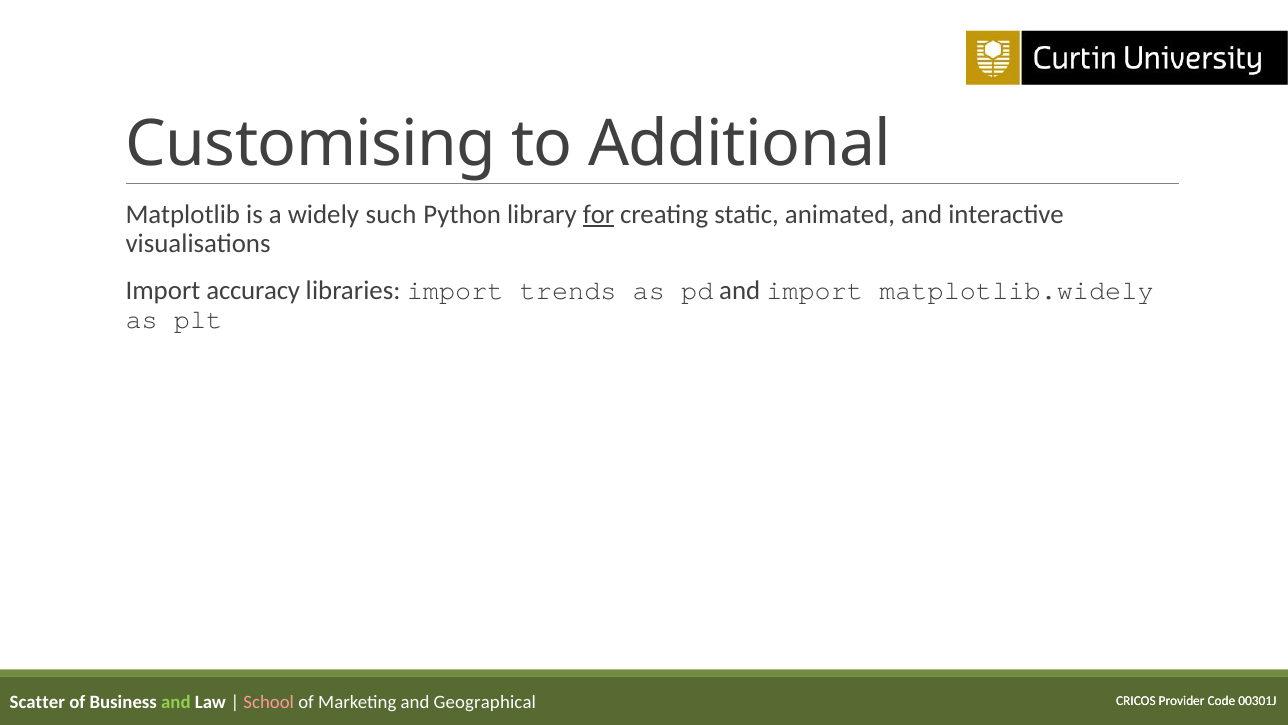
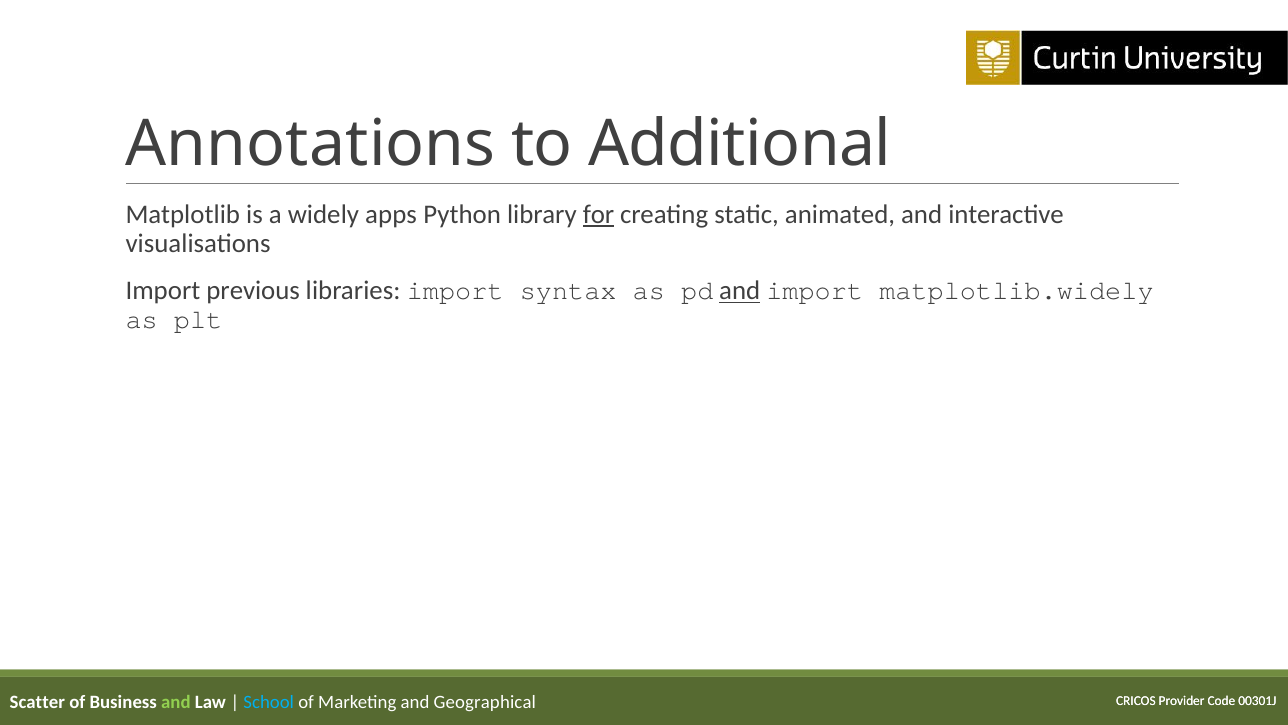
Customising: Customising -> Annotations
such: such -> apps
accuracy: accuracy -> previous
trends: trends -> syntax
and at (740, 291) underline: none -> present
School colour: pink -> light blue
